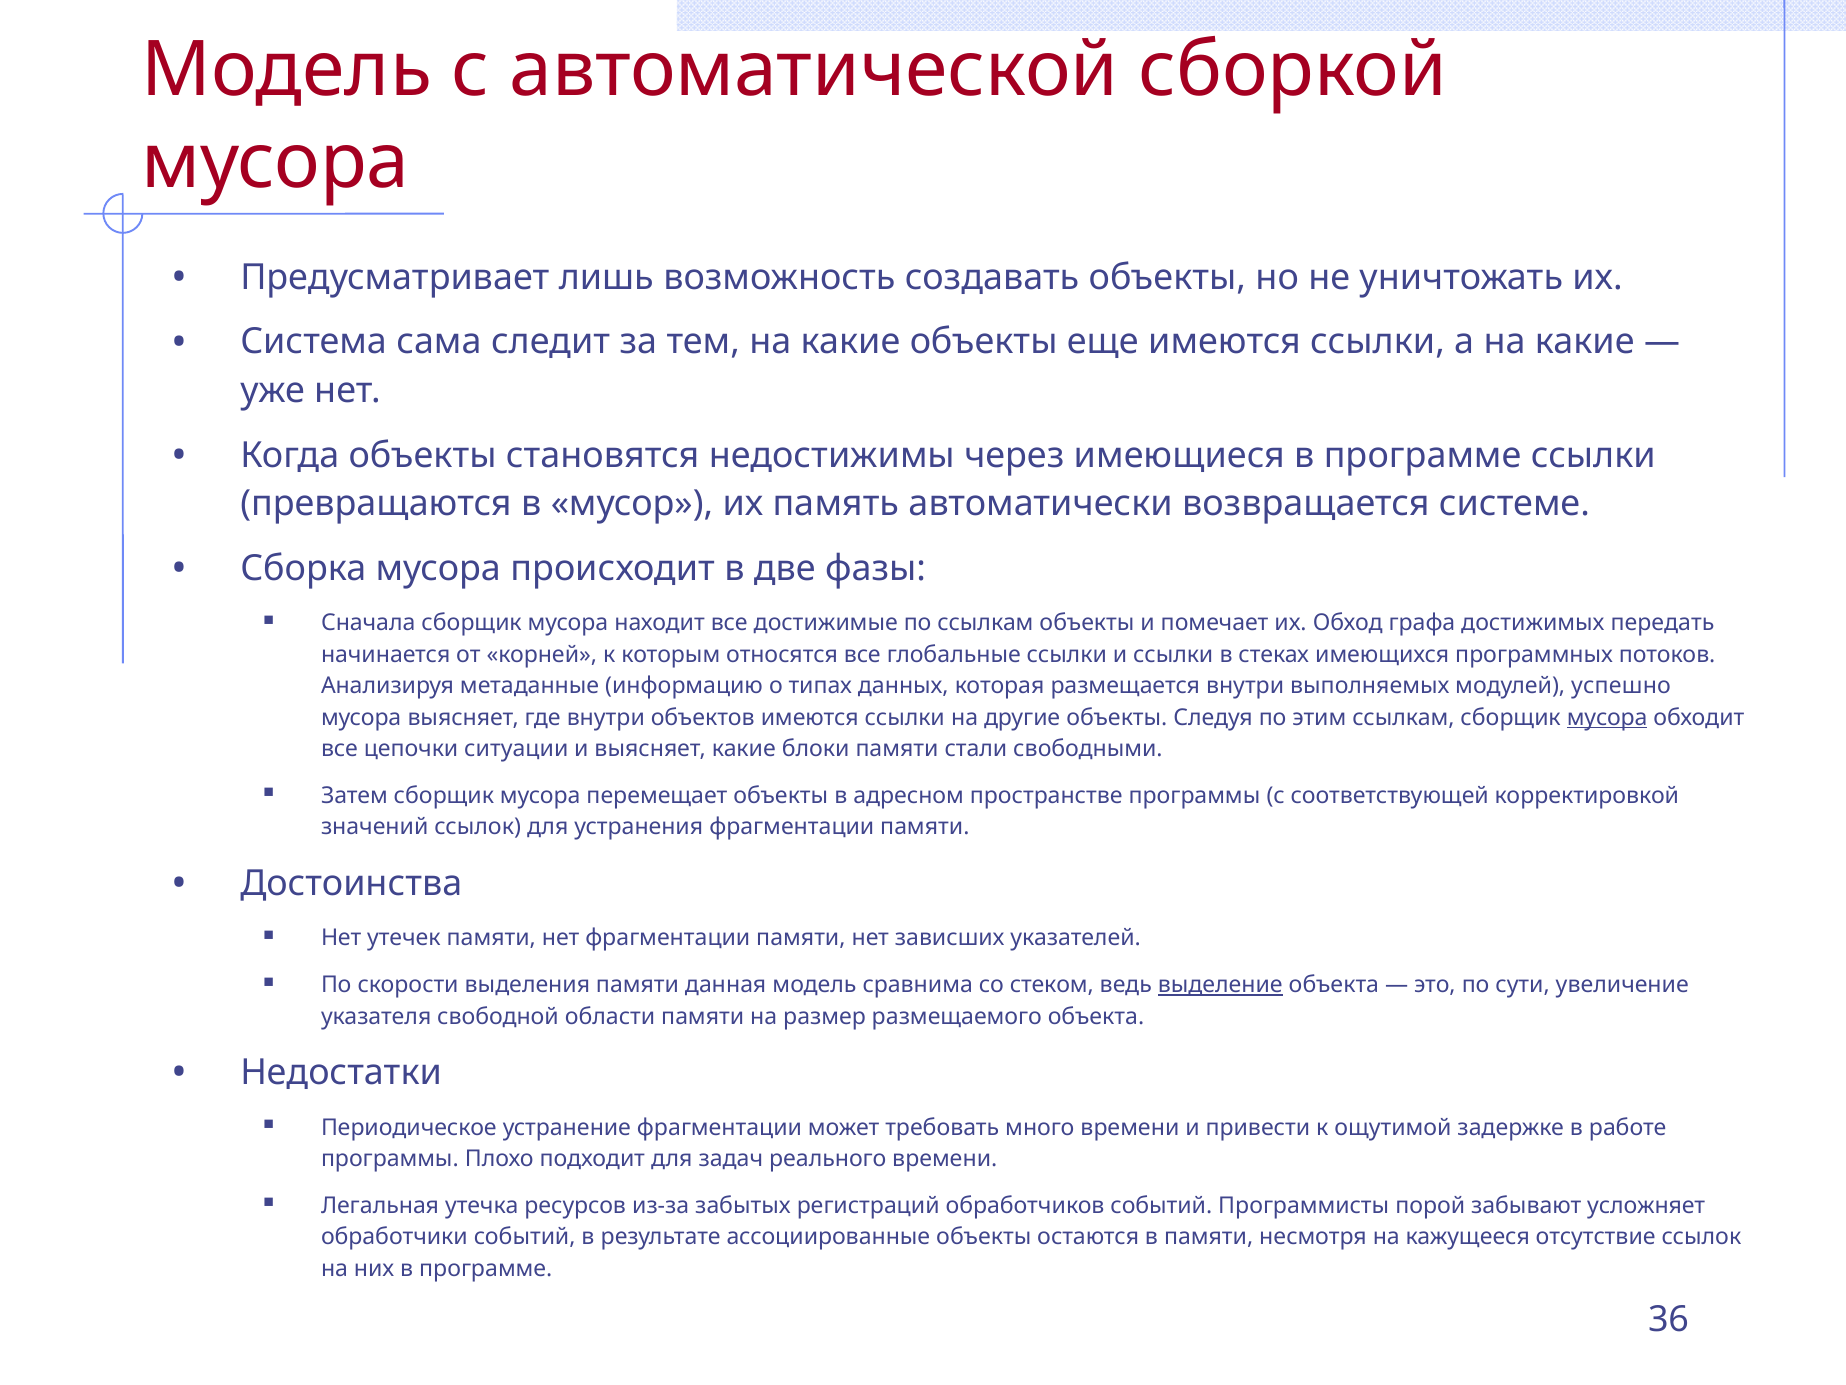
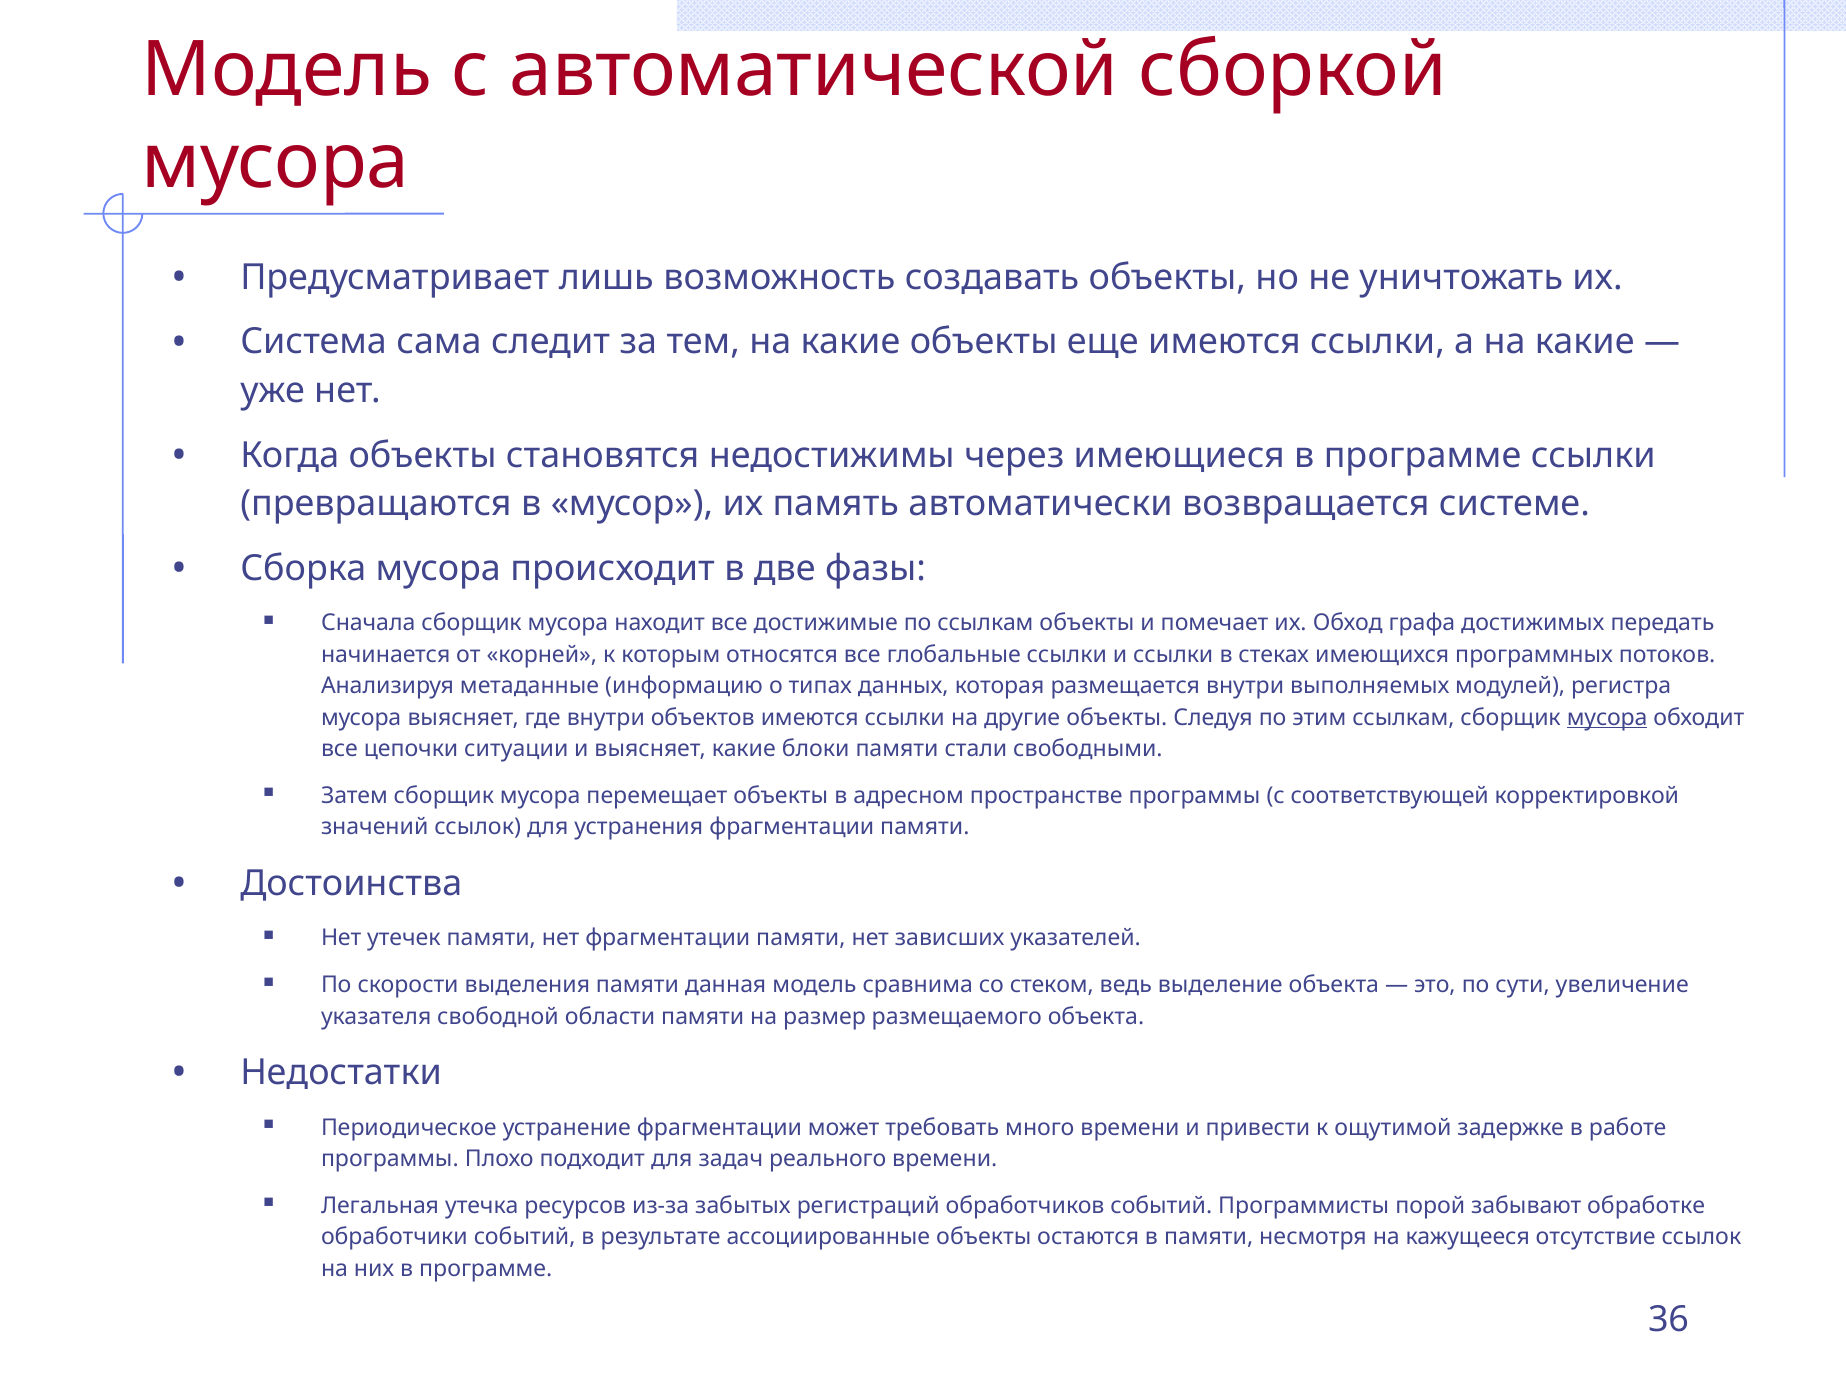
успешно: успешно -> регистра
выделение underline: present -> none
усложняет: усложняет -> обработке
